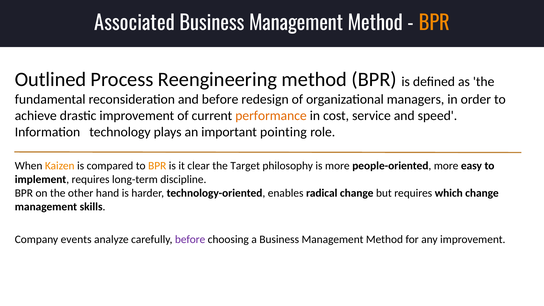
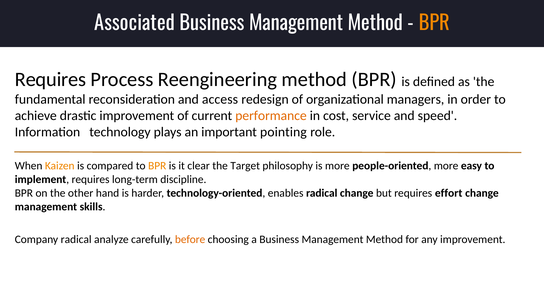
Outlined at (50, 79): Outlined -> Requires
and before: before -> access
which: which -> effort
Company events: events -> radical
before at (190, 239) colour: purple -> orange
